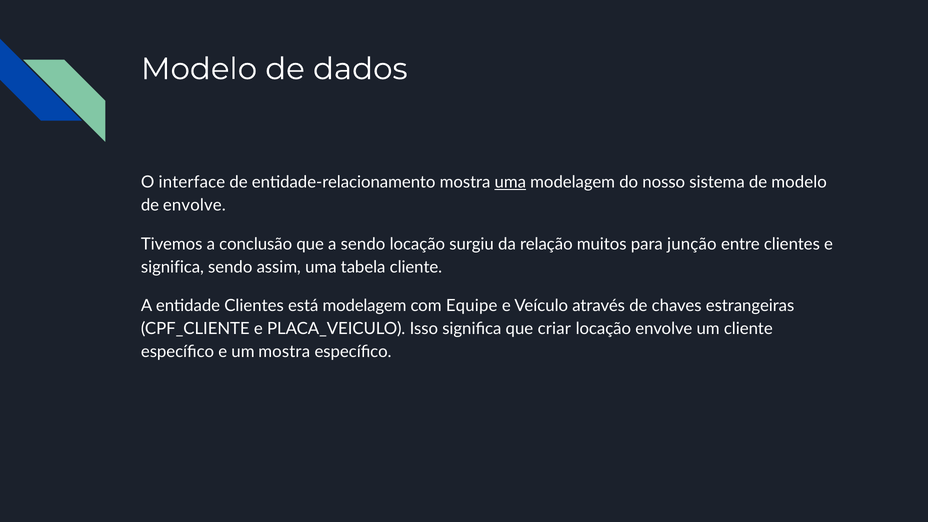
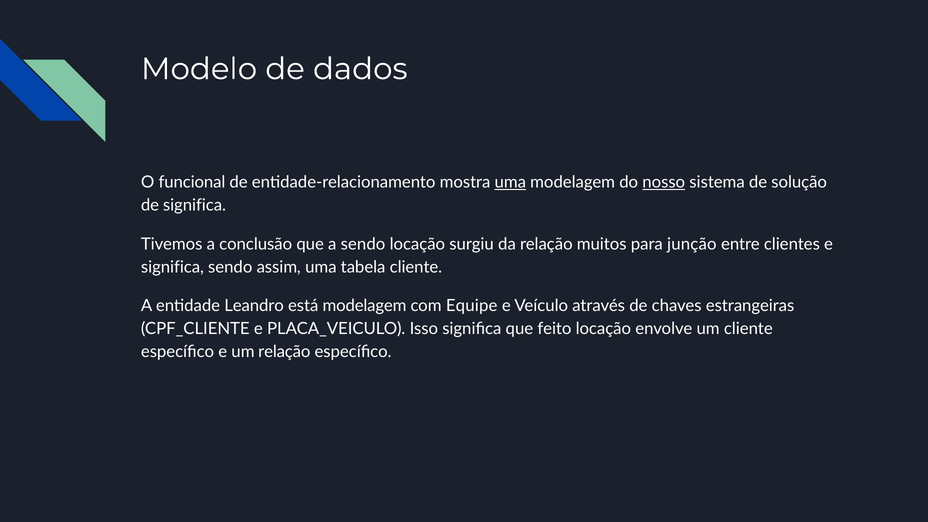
interface: interface -> funcional
nosso underline: none -> present
de modelo: modelo -> solução
de envolve: envolve -> significa
entidade Clientes: Clientes -> Leandro
criar: criar -> feito
um mostra: mostra -> relação
